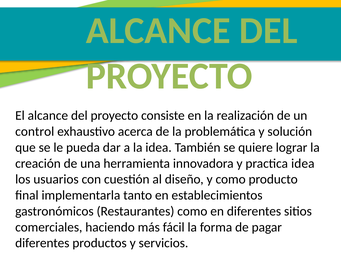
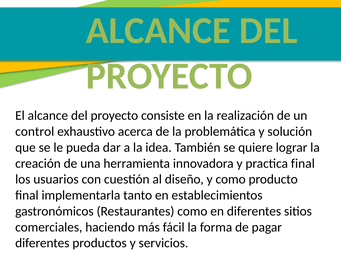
practica idea: idea -> final
